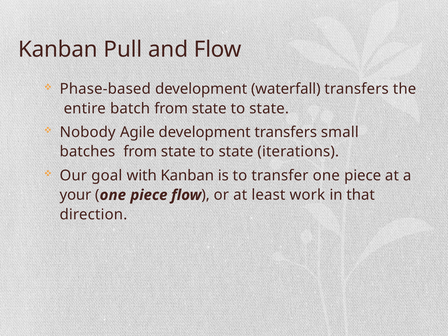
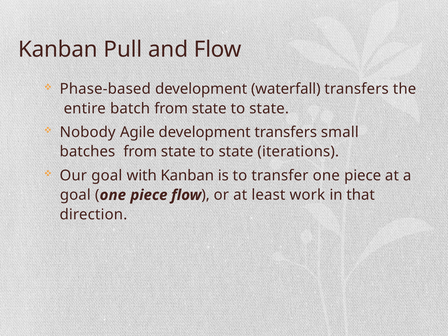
your at (75, 195): your -> goal
